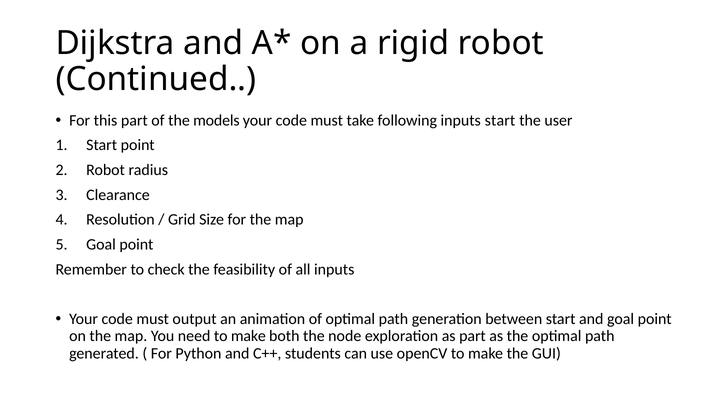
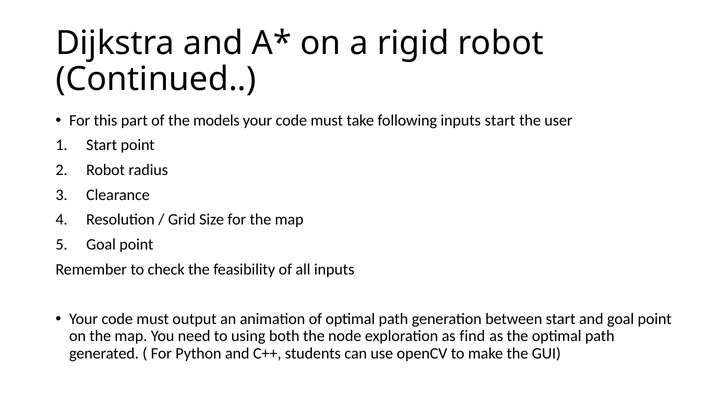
need to make: make -> using
as part: part -> find
